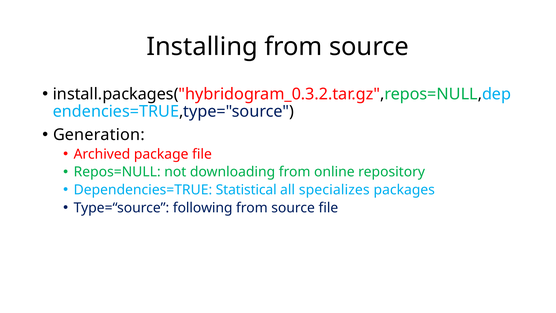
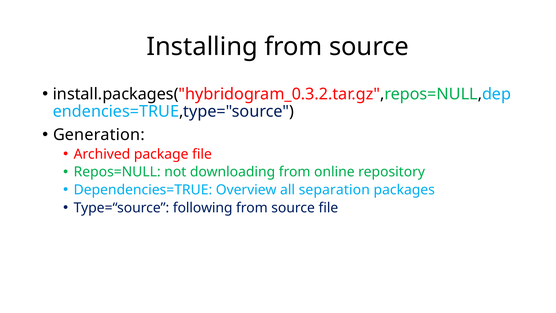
Statistical: Statistical -> Overview
specializes: specializes -> separation
